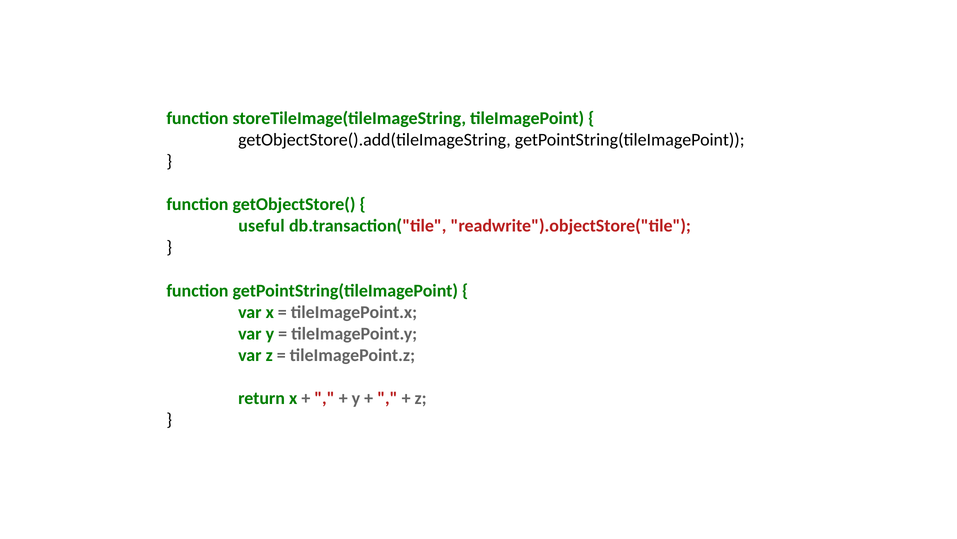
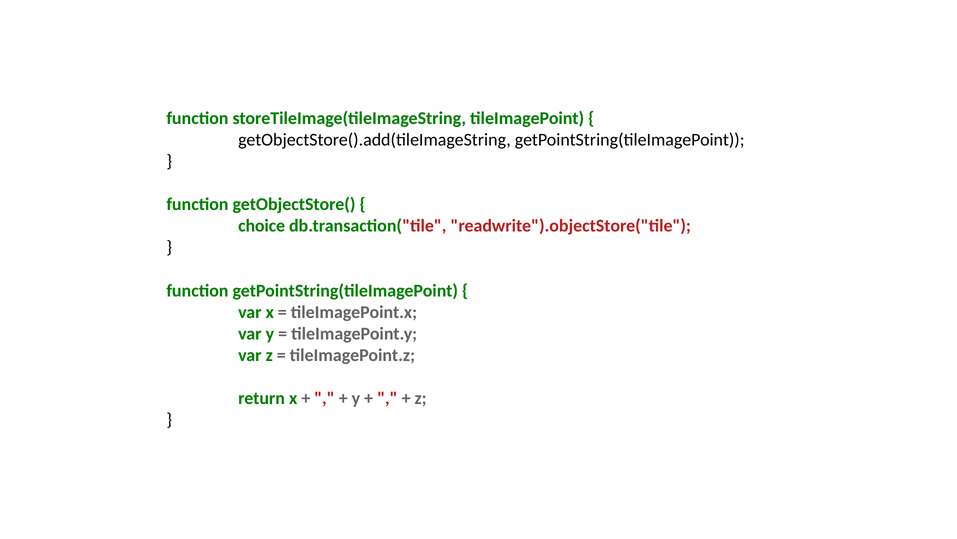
useful: useful -> choice
